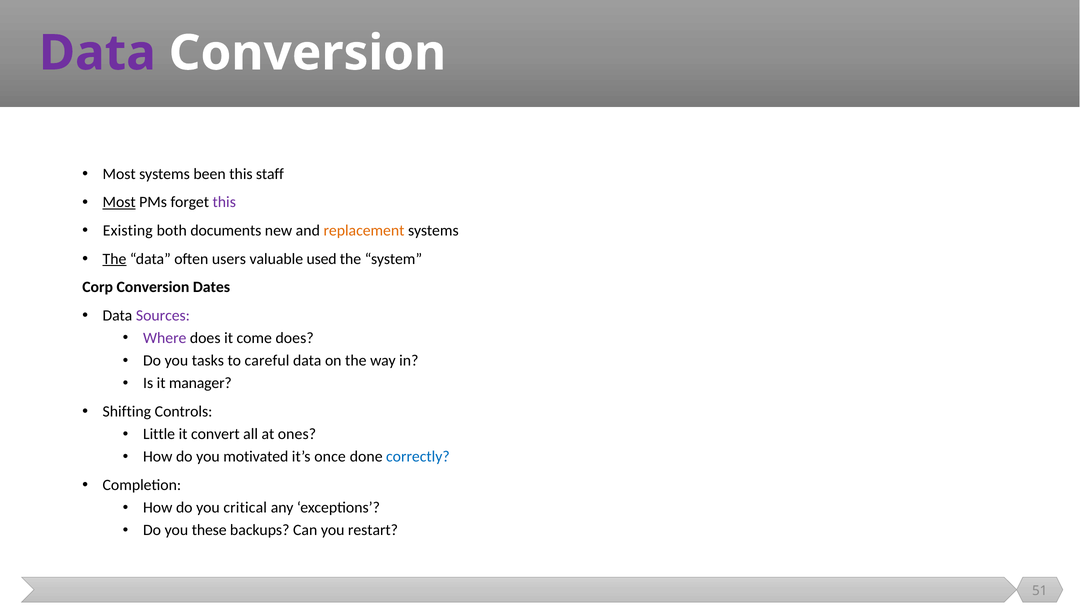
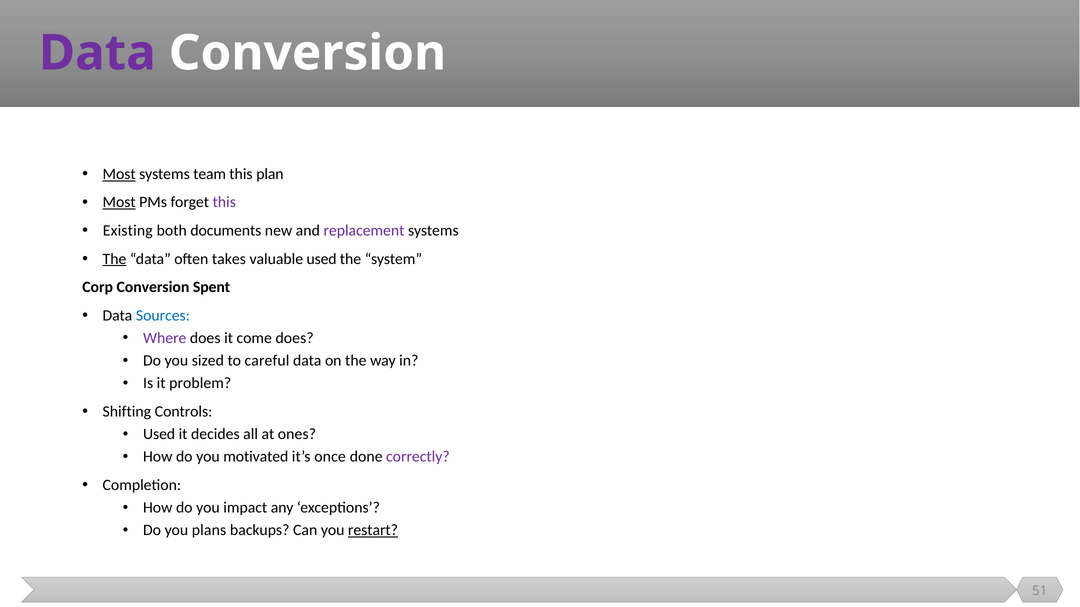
Most at (119, 174) underline: none -> present
been: been -> team
staff: staff -> plan
replacement colour: orange -> purple
users: users -> takes
Dates: Dates -> Spent
Sources colour: purple -> blue
tasks: tasks -> sized
manager: manager -> problem
Little at (159, 434): Little -> Used
convert: convert -> decides
correctly colour: blue -> purple
critical: critical -> impact
these: these -> plans
restart underline: none -> present
